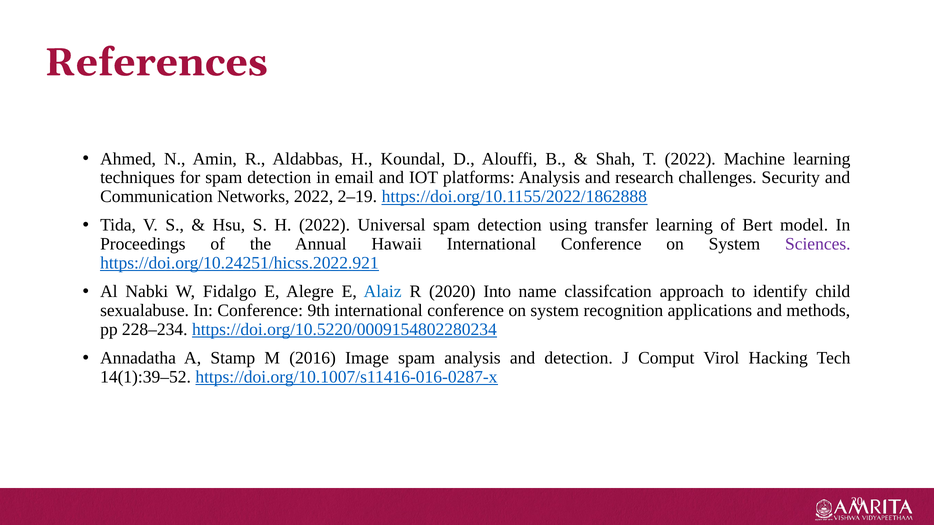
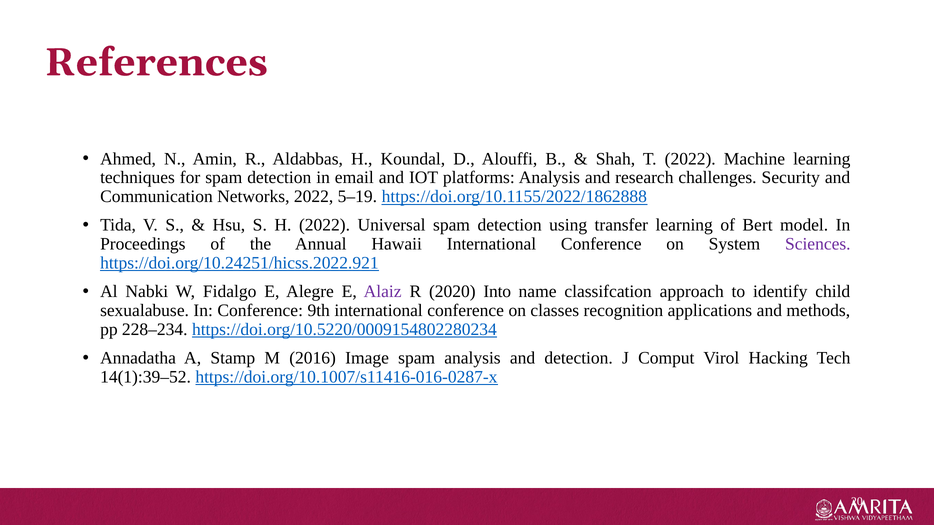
2–19: 2–19 -> 5–19
Alaiz colour: blue -> purple
system at (555, 311): system -> classes
